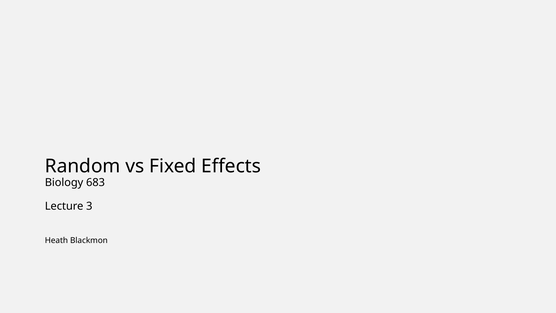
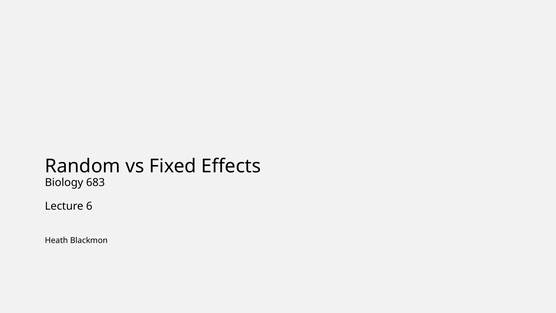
3: 3 -> 6
